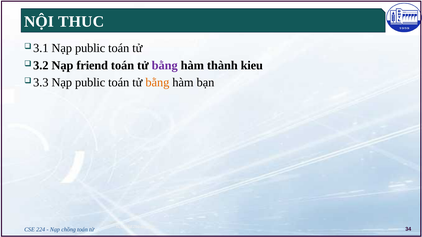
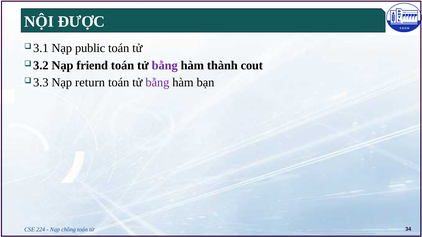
THUC: THUC -> ĐƯỢC
kieu: kieu -> cout
3.3 Nạp public: public -> return
bằng at (157, 83) colour: orange -> purple
